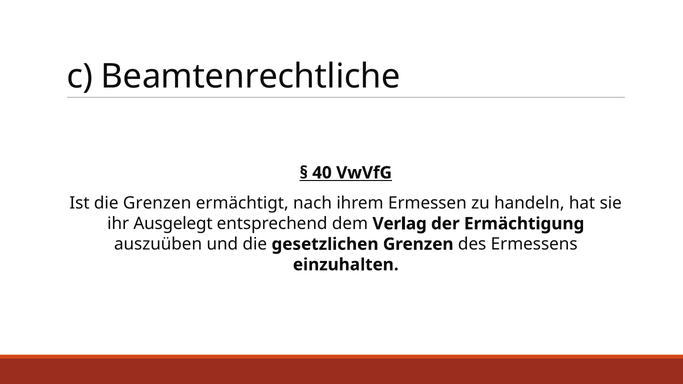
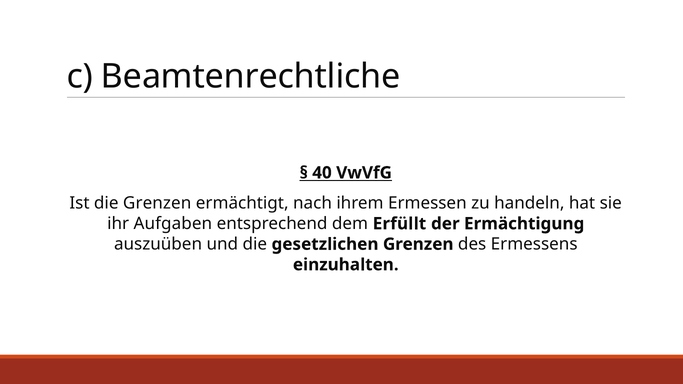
Ausgelegt: Ausgelegt -> Aufgaben
Verlag: Verlag -> Erfüllt
